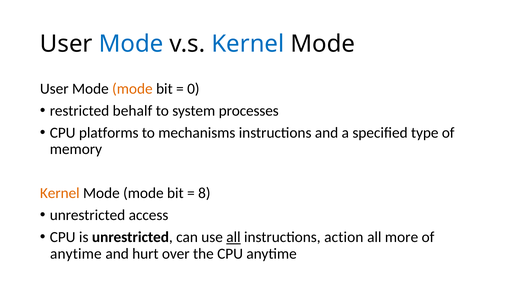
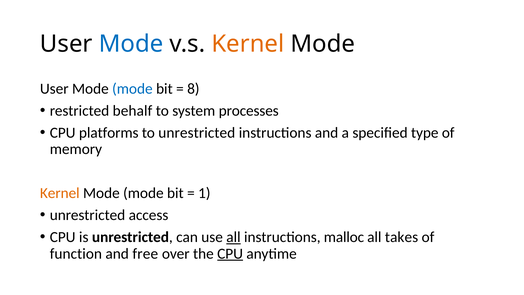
Kernel at (248, 44) colour: blue -> orange
mode at (132, 89) colour: orange -> blue
0: 0 -> 8
to mechanisms: mechanisms -> unrestricted
8: 8 -> 1
action: action -> malloc
more: more -> takes
anytime at (76, 253): anytime -> function
hurt: hurt -> free
CPU at (230, 253) underline: none -> present
